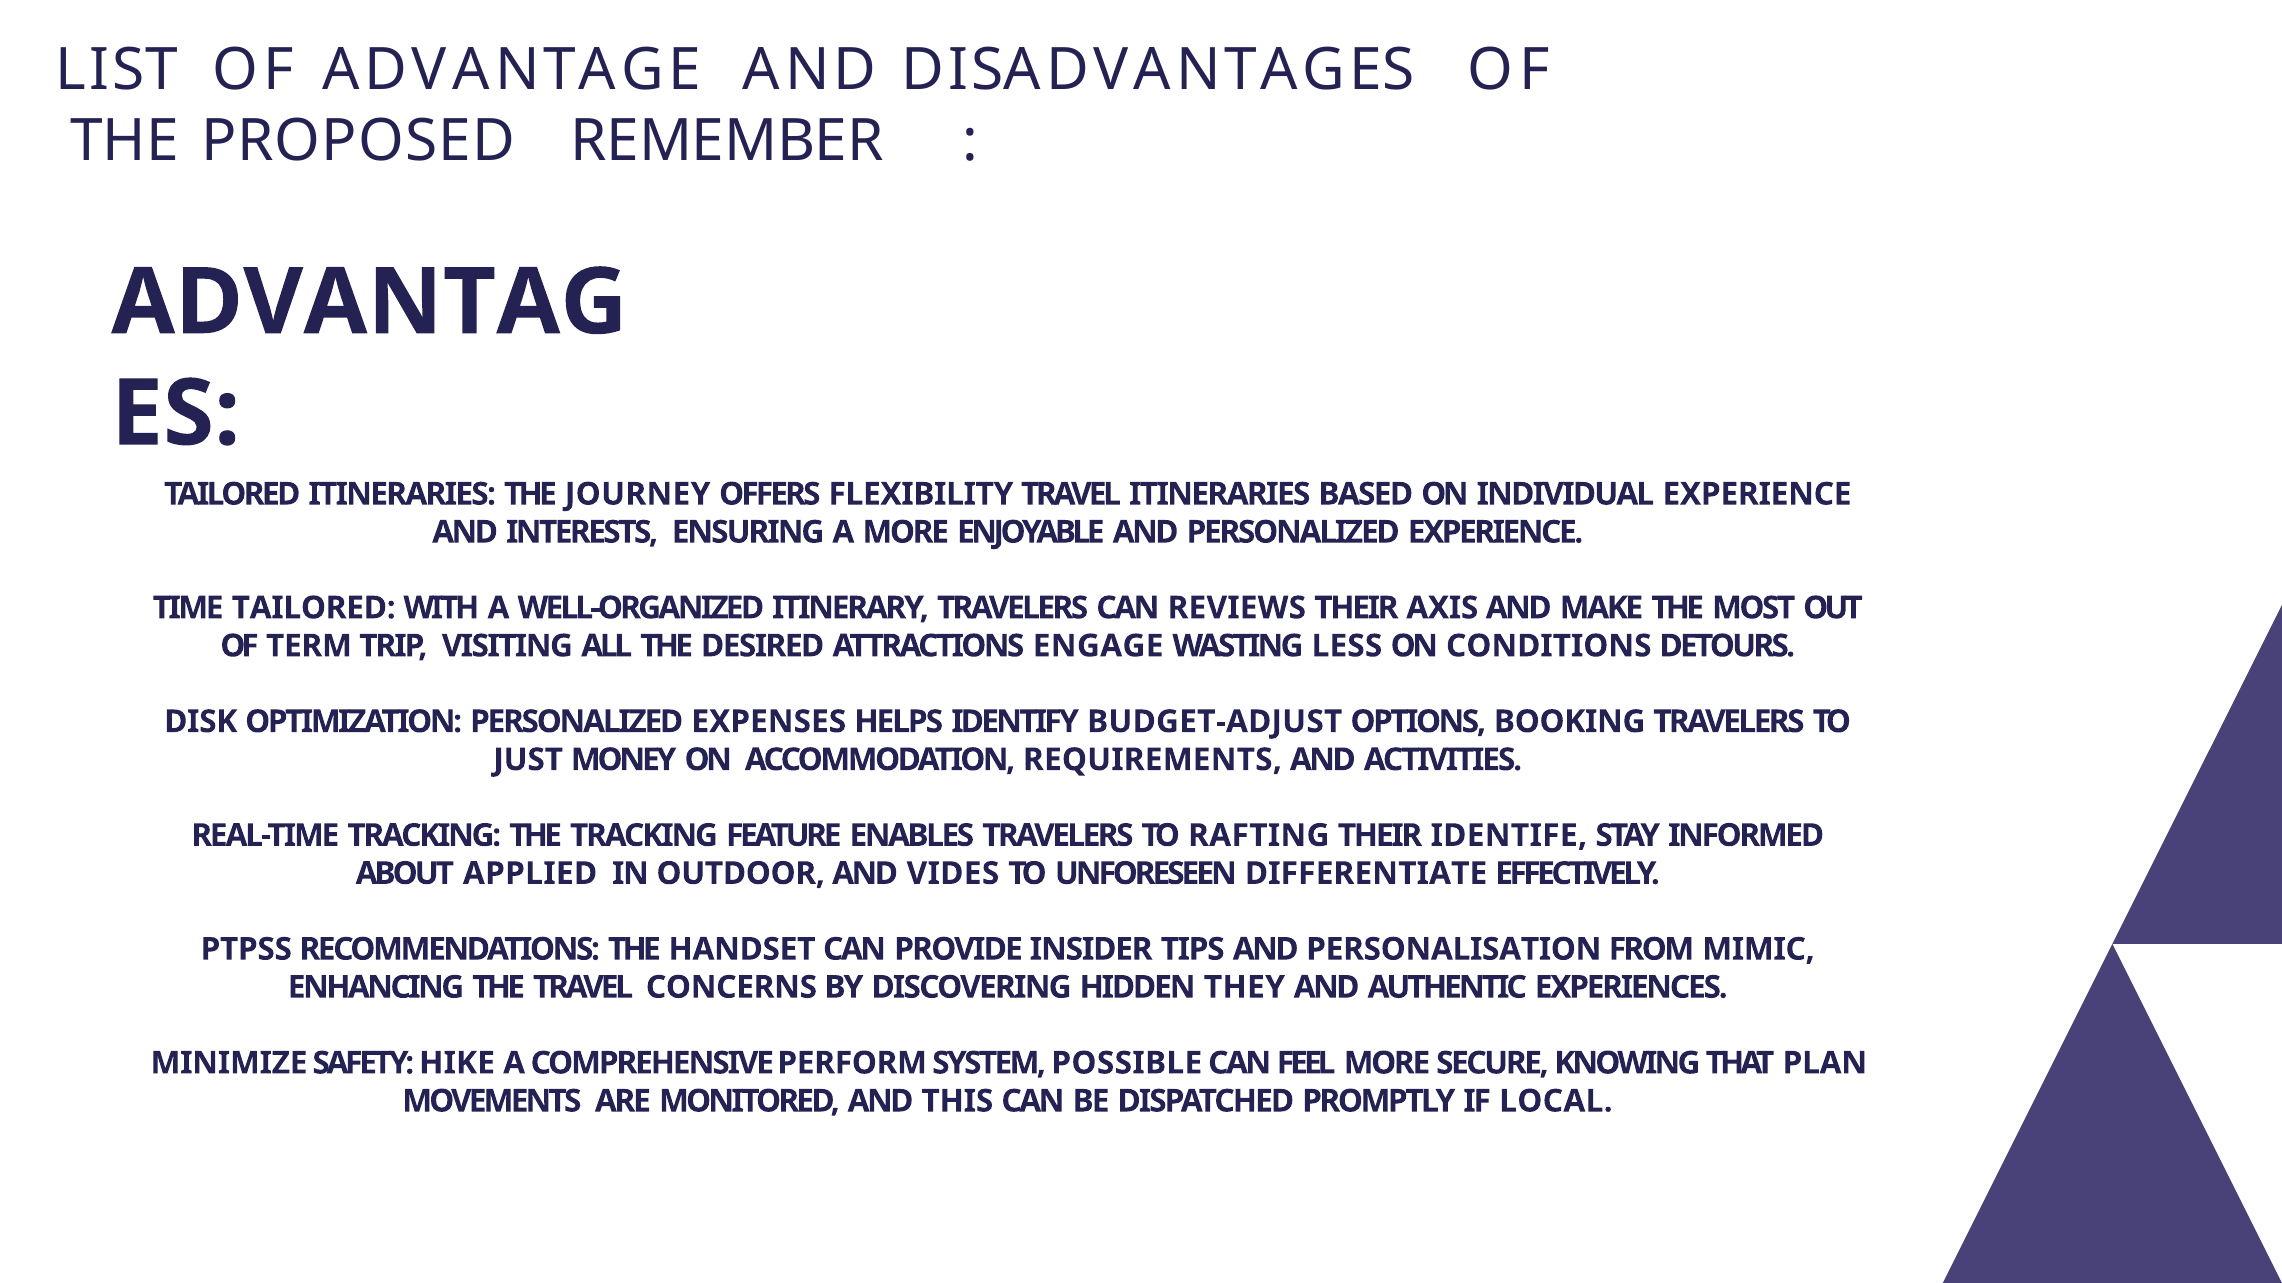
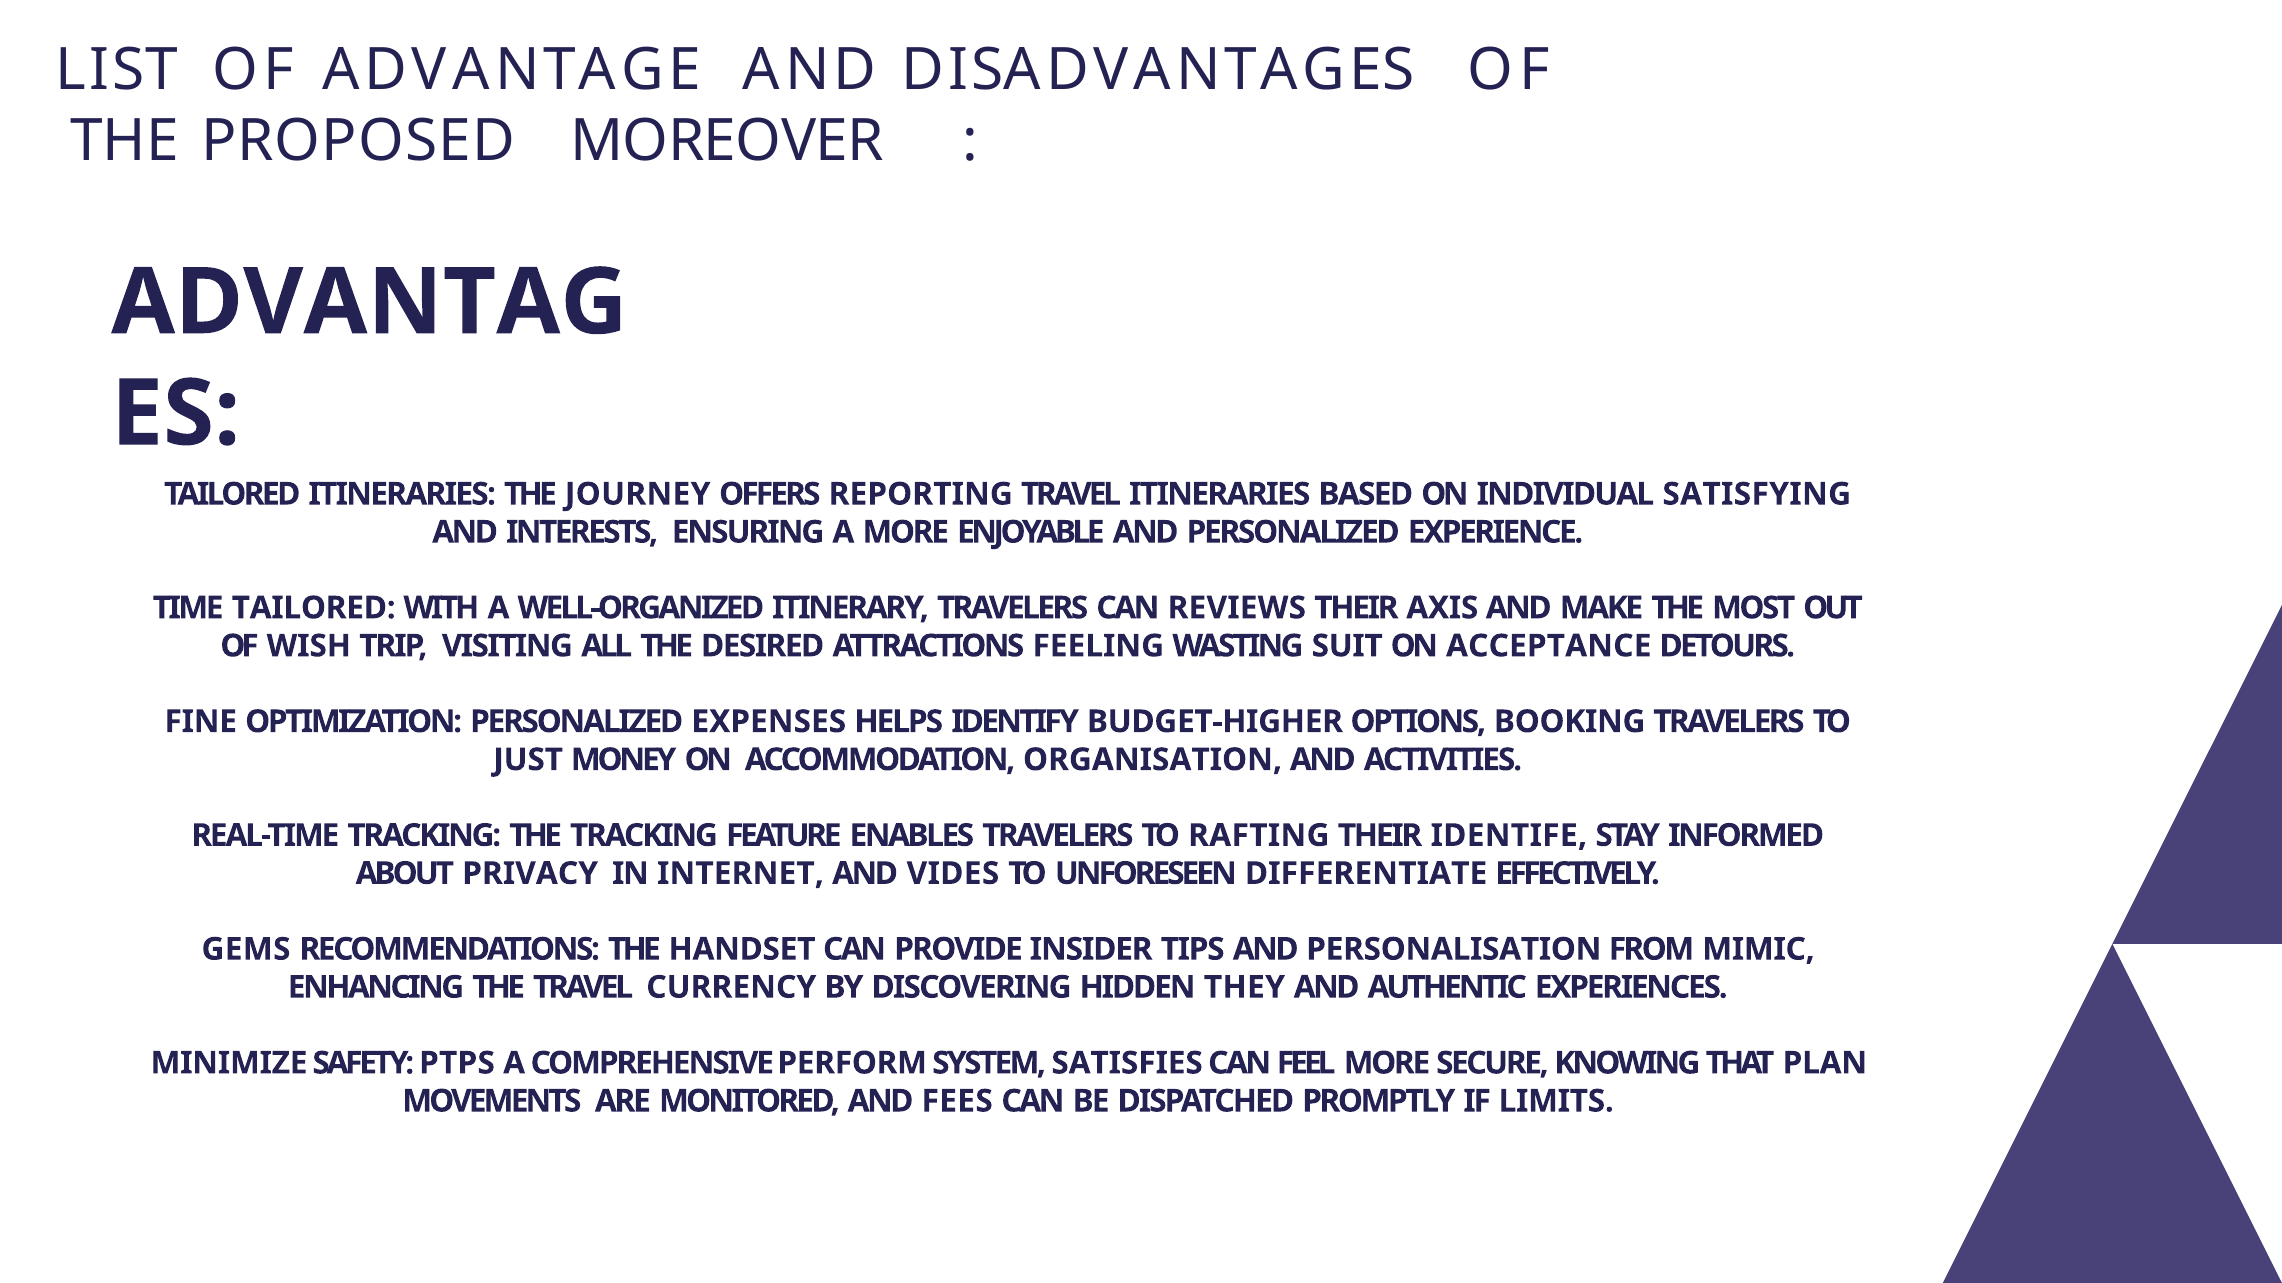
REMEMBER: REMEMBER -> MOREOVER
FLEXIBILITY: FLEXIBILITY -> REPORTING
INDIVIDUAL EXPERIENCE: EXPERIENCE -> SATISFYING
TERM: TERM -> WISH
ENGAGE: ENGAGE -> FEELING
LESS: LESS -> SUIT
CONDITIONS: CONDITIONS -> ACCEPTANCE
DISK: DISK -> FINE
BUDGET-ADJUST: BUDGET-ADJUST -> BUDGET-HIGHER
REQUIREMENTS: REQUIREMENTS -> ORGANISATION
APPLIED: APPLIED -> PRIVACY
OUTDOOR: OUTDOOR -> INTERNET
PTPSS: PTPSS -> GEMS
CONCERNS: CONCERNS -> CURRENCY
HIKE: HIKE -> PTPS
POSSIBLE: POSSIBLE -> SATISFIES
THIS: THIS -> FEES
LOCAL: LOCAL -> LIMITS
